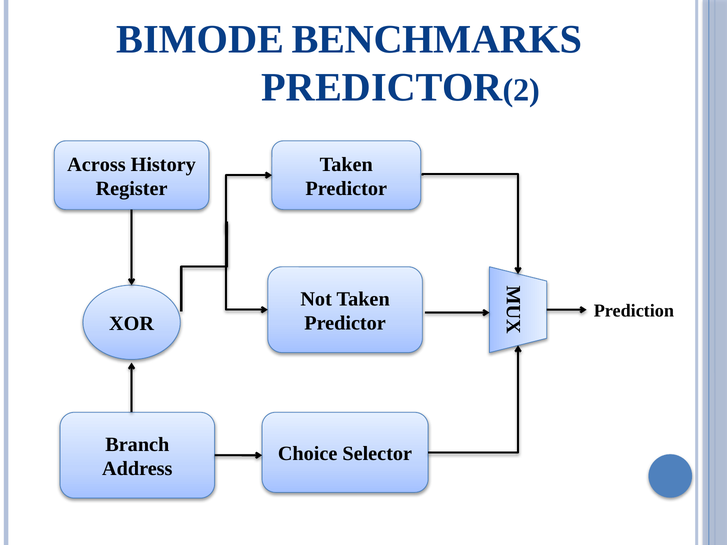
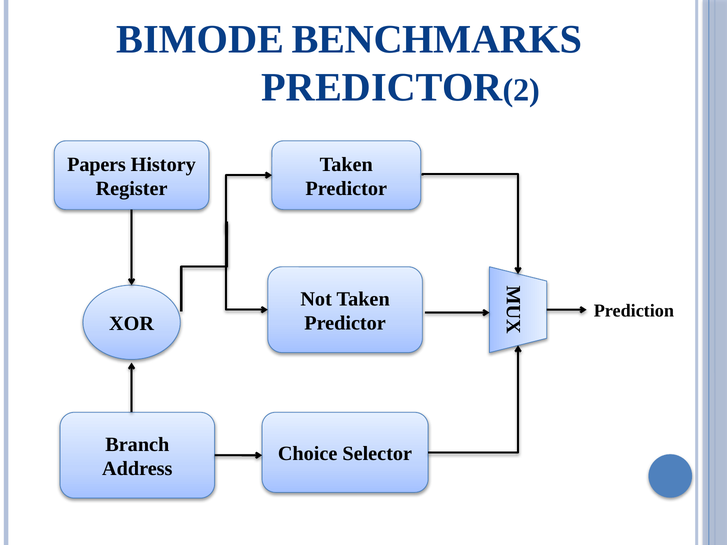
Across: Across -> Papers
